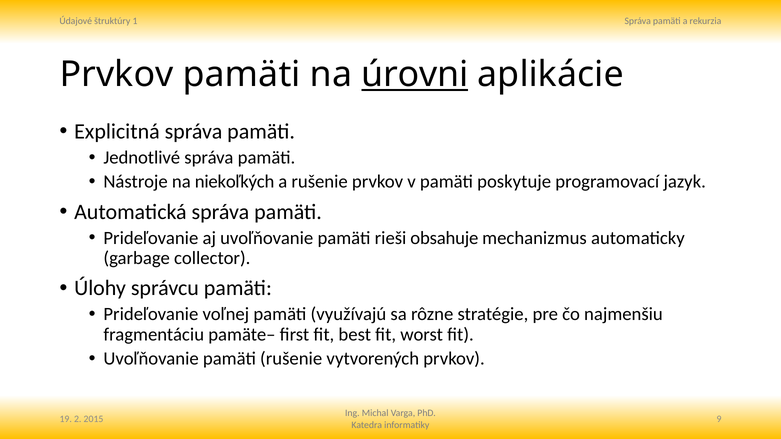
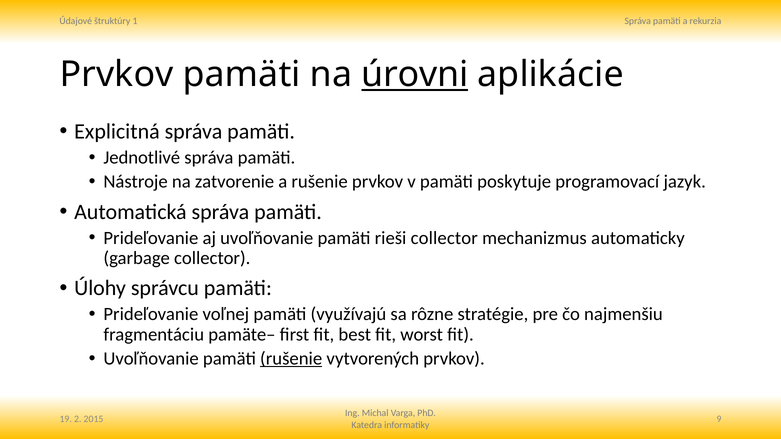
niekoľkých: niekoľkých -> zatvorenie
rieši obsahuje: obsahuje -> collector
rušenie at (291, 359) underline: none -> present
